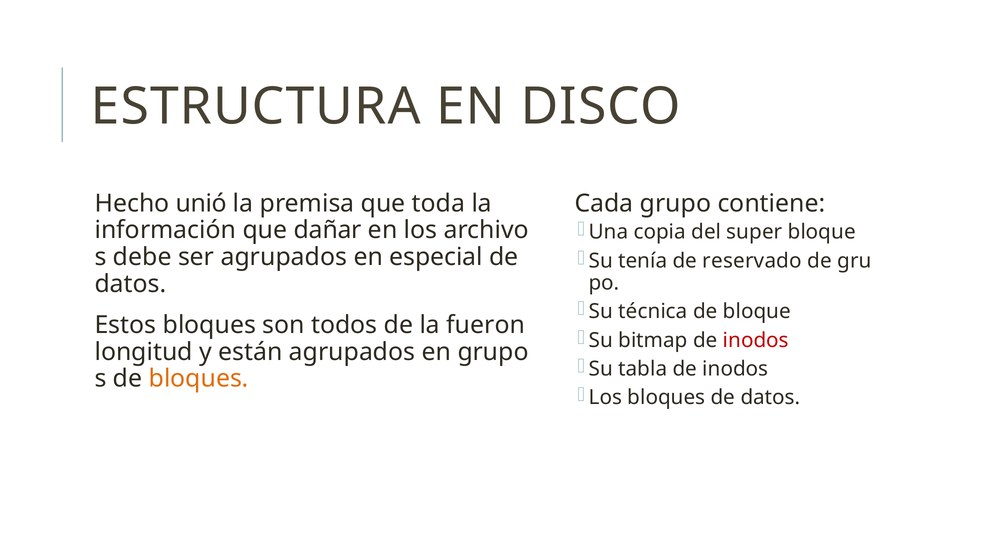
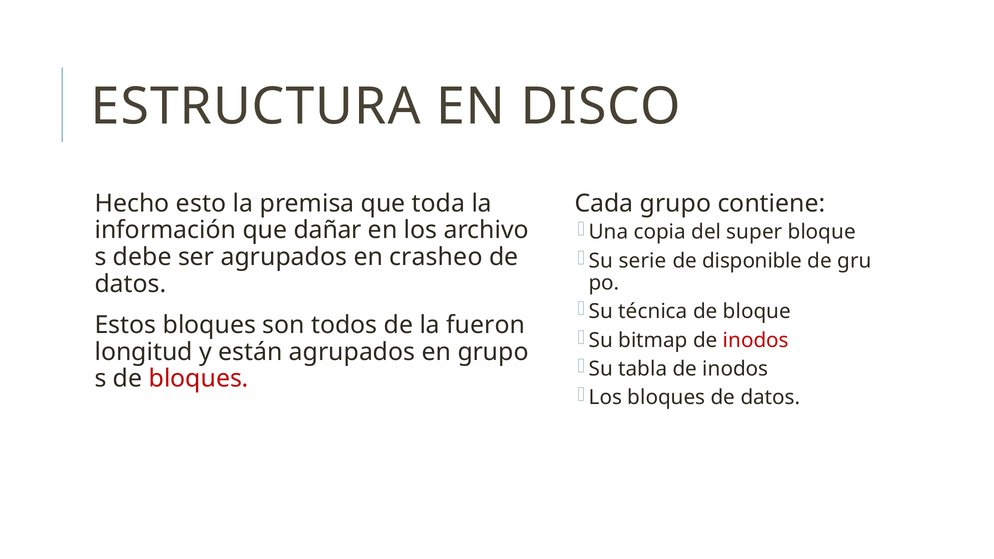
unió: unió -> esto
especial: especial -> crasheo
tenía: tenía -> serie
reservado: reservado -> disponible
bloques at (199, 379) colour: orange -> red
